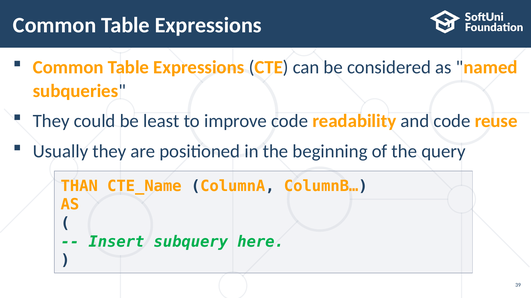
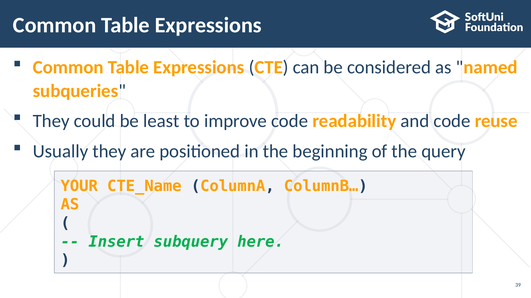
THAN: THAN -> YOUR
